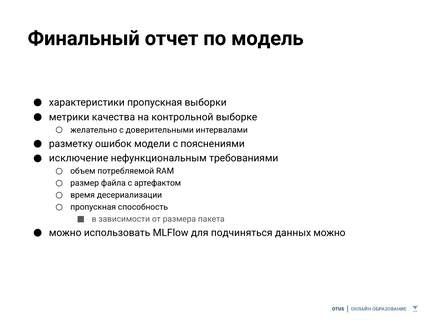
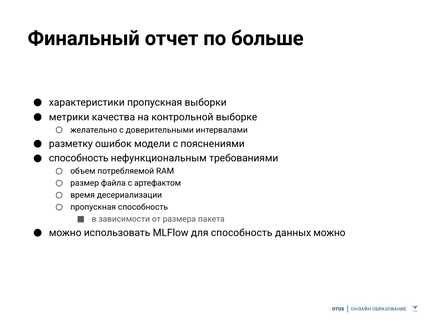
модель: модель -> больше
исключение at (79, 158): исключение -> способность
для подчиняться: подчиняться -> способность
